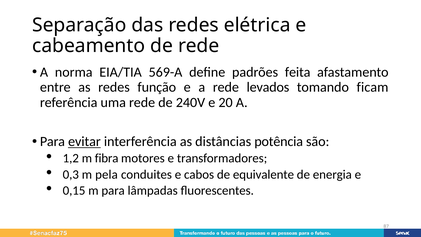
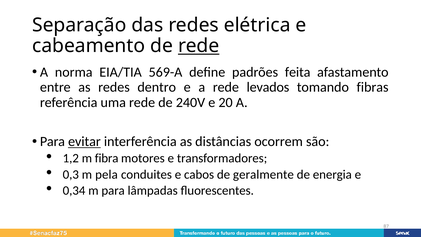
rede at (199, 46) underline: none -> present
função: função -> dentro
ficam: ficam -> fibras
potência: potência -> ocorrem
equivalente: equivalente -> geralmente
0,15: 0,15 -> 0,34
